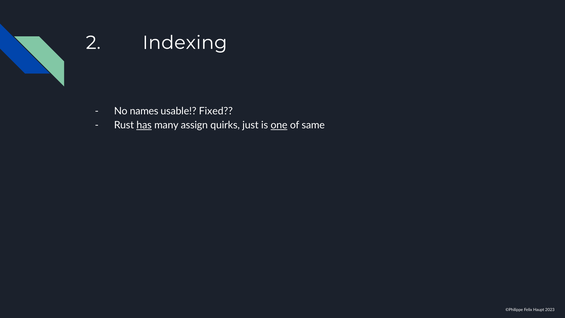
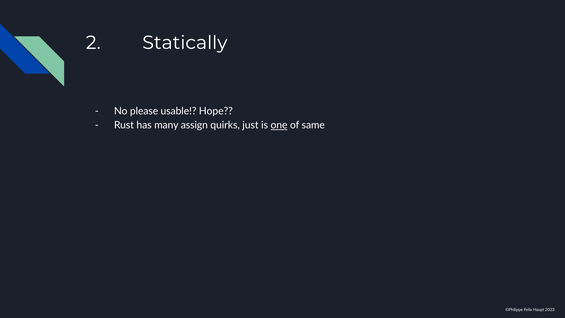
Indexing: Indexing -> Statically
names: names -> please
Fixed: Fixed -> Hope
has underline: present -> none
